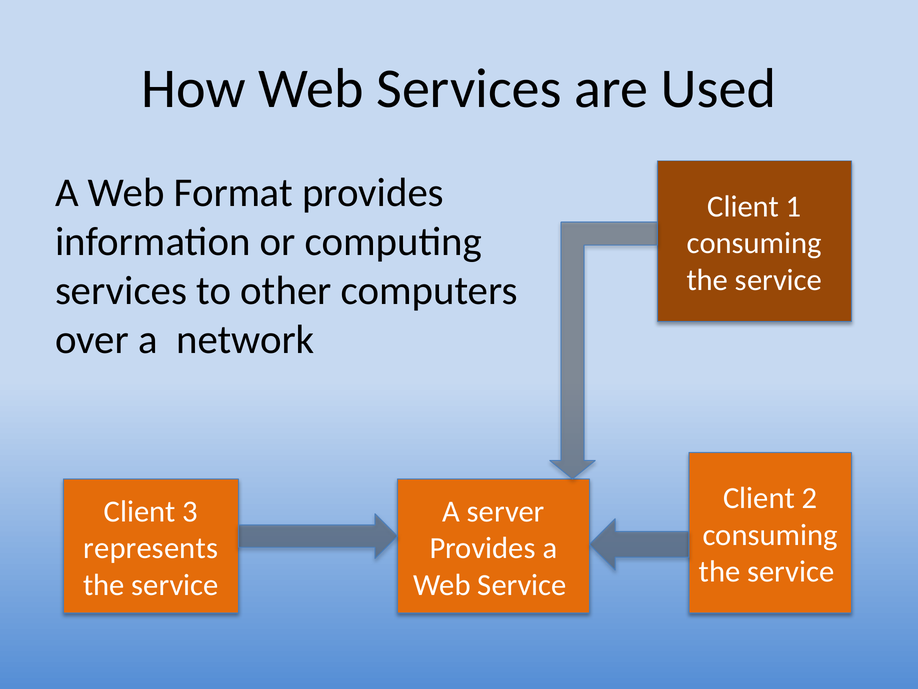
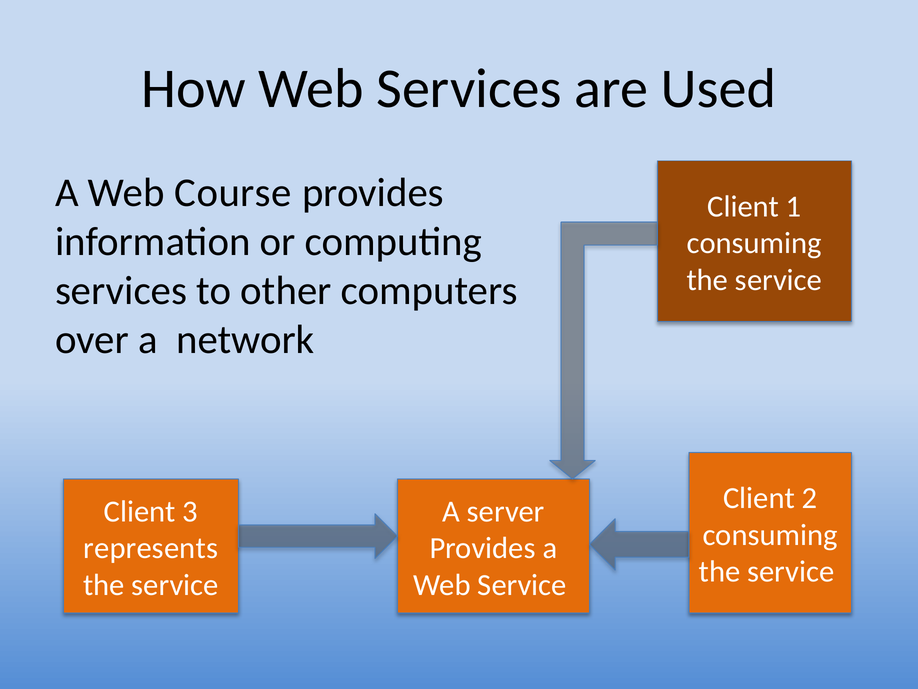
Format: Format -> Course
